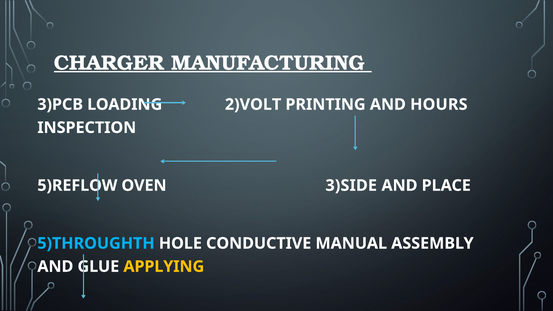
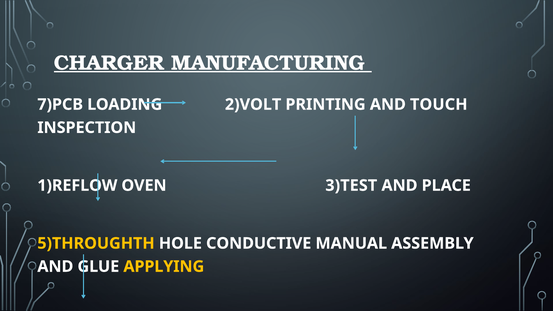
3)PCB: 3)PCB -> 7)PCB
HOURS: HOURS -> TOUCH
5)REFLOW: 5)REFLOW -> 1)REFLOW
3)SIDE: 3)SIDE -> 3)TEST
5)THROUGHTH colour: light blue -> yellow
